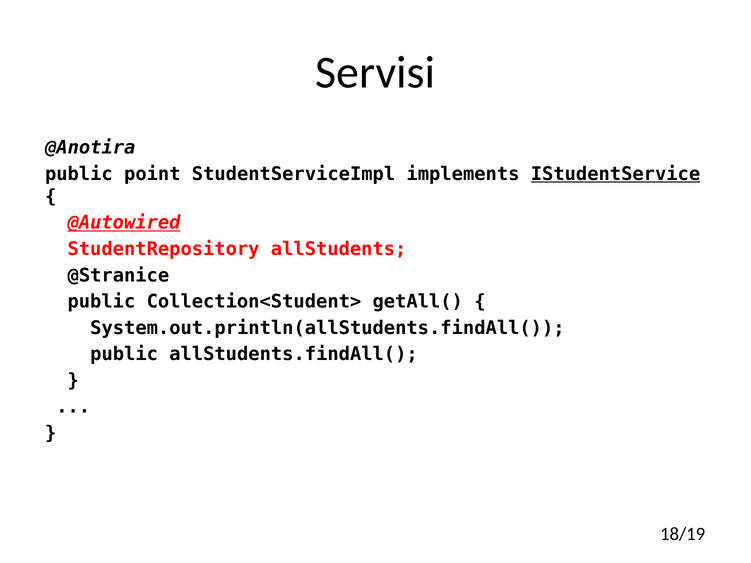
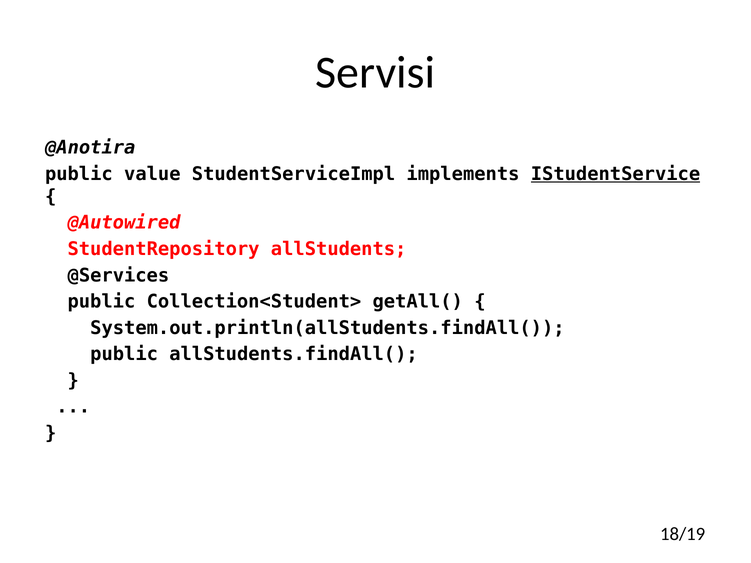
point: point -> value
@Autowired underline: present -> none
@Stranice: @Stranice -> @Services
